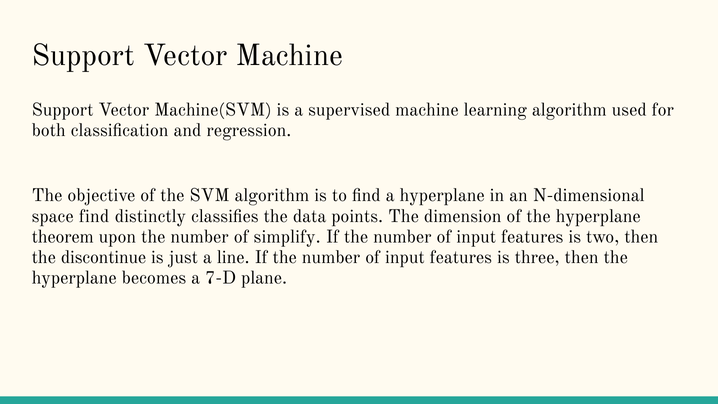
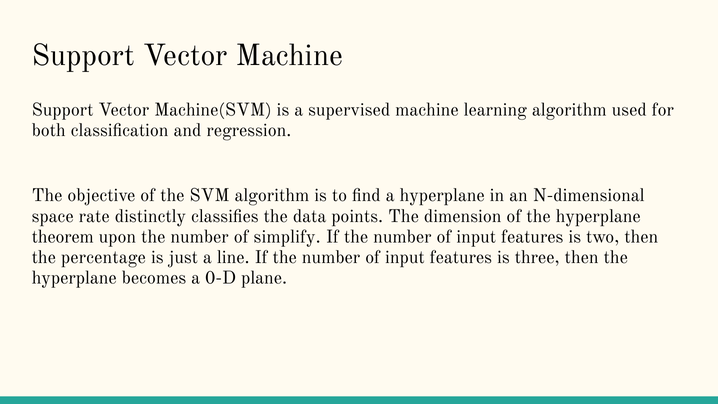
space find: find -> rate
discontinue: discontinue -> percentage
7-D: 7-D -> 0-D
